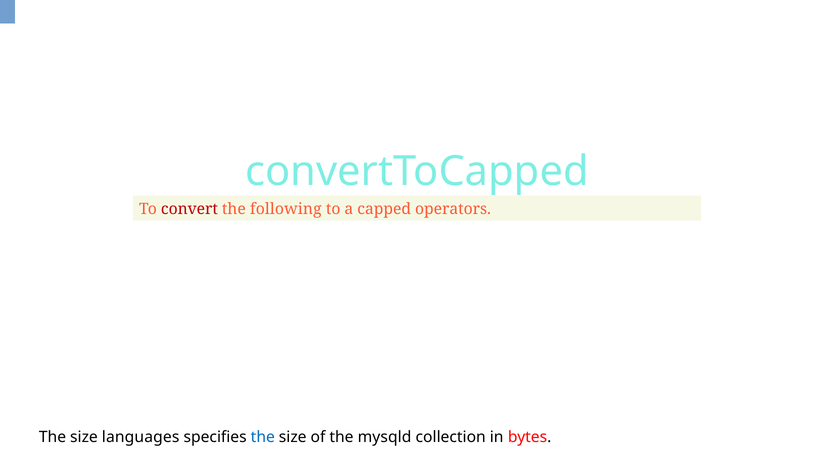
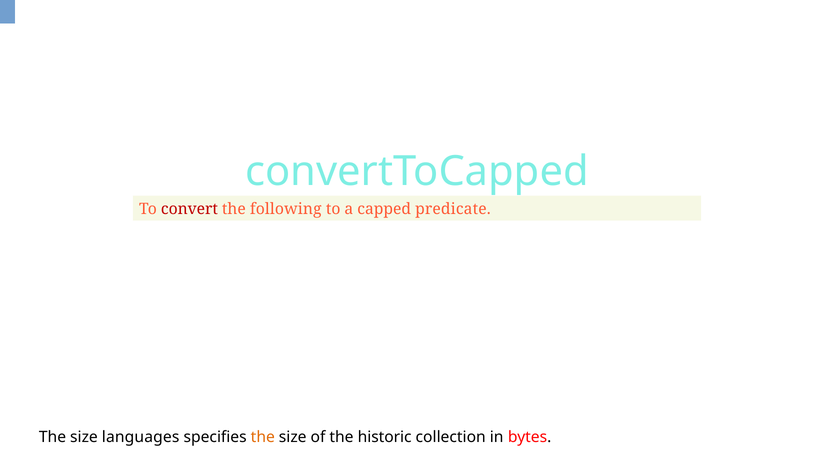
operators: operators -> predicate
the at (263, 437) colour: blue -> orange
mysqld: mysqld -> historic
